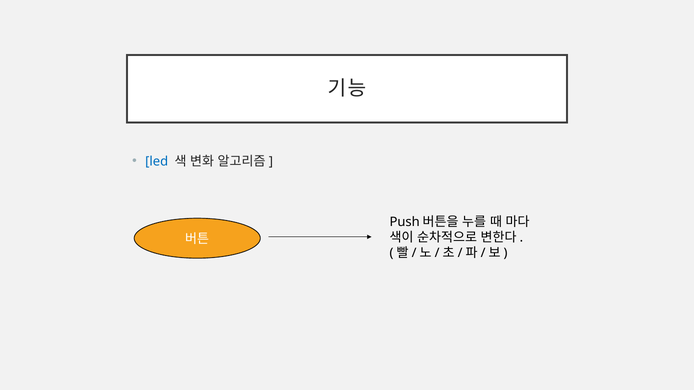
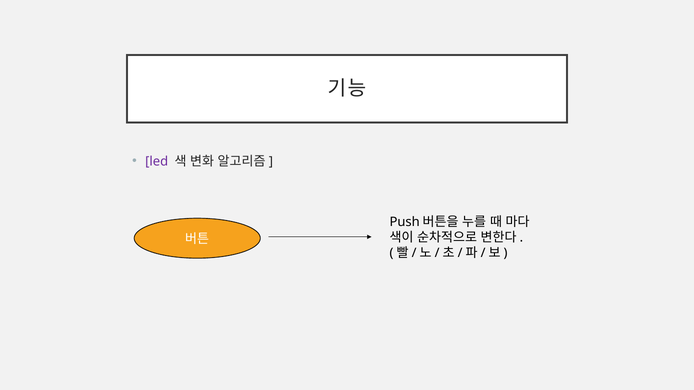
led colour: blue -> purple
